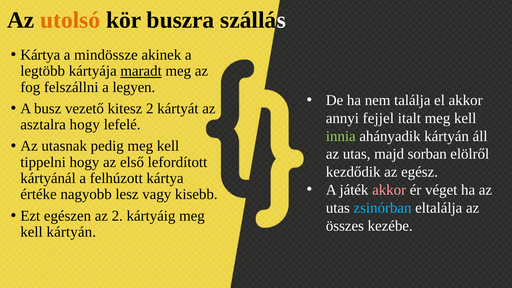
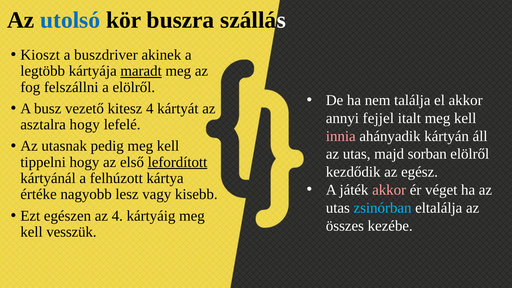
utolsó colour: orange -> blue
Kártya at (40, 55): Kártya -> Kioszt
mindössze: mindössze -> buszdriver
a legyen: legyen -> elölről
kitesz 2: 2 -> 4
innia colour: light green -> pink
lefordított underline: none -> present
az 2: 2 -> 4
kell kártyán: kártyán -> vesszük
